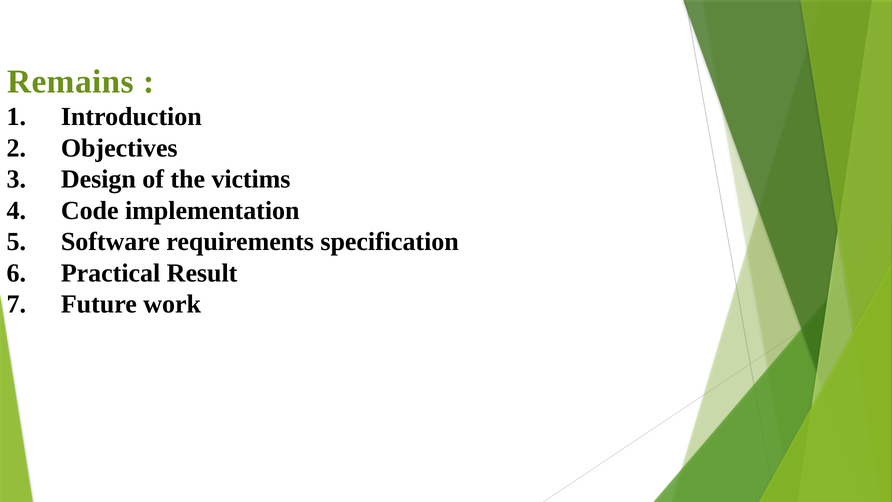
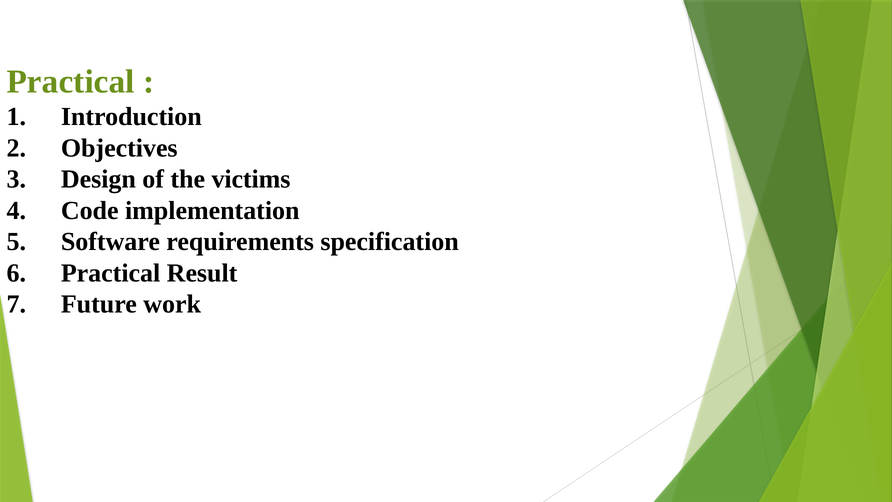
Remains at (70, 81): Remains -> Practical
